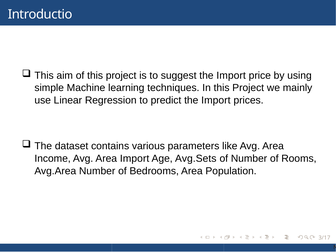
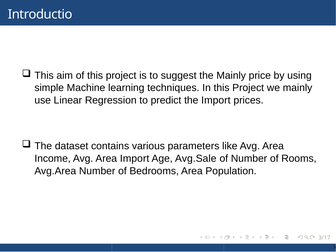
suggest the Import: Import -> Mainly
Avg.Sets: Avg.Sets -> Avg.Sale
